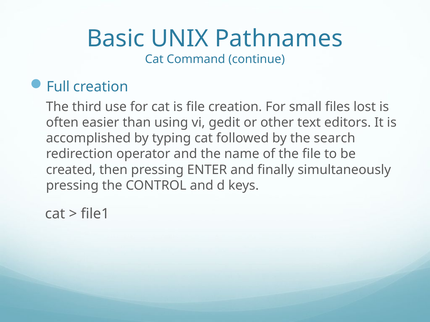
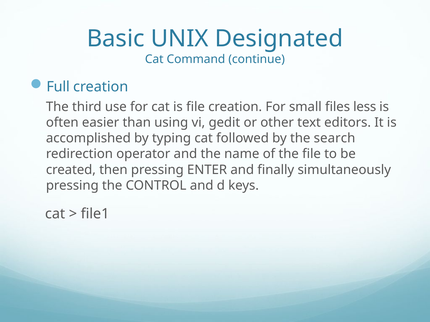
Pathnames: Pathnames -> Designated
lost: lost -> less
